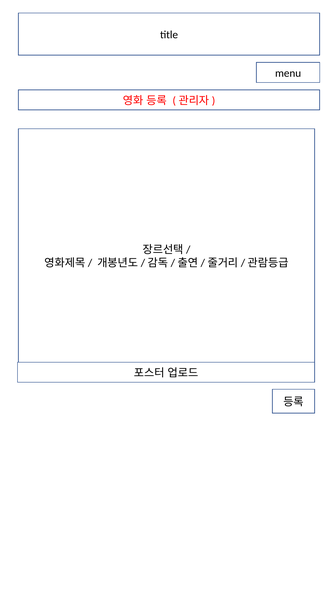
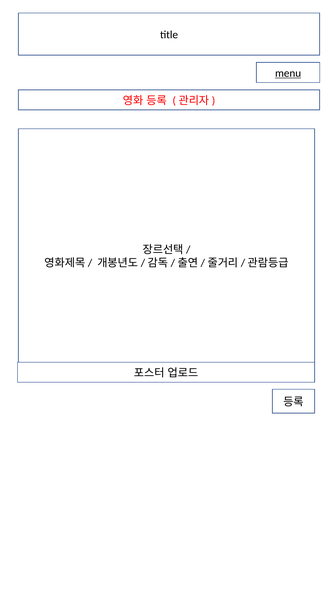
menu underline: none -> present
